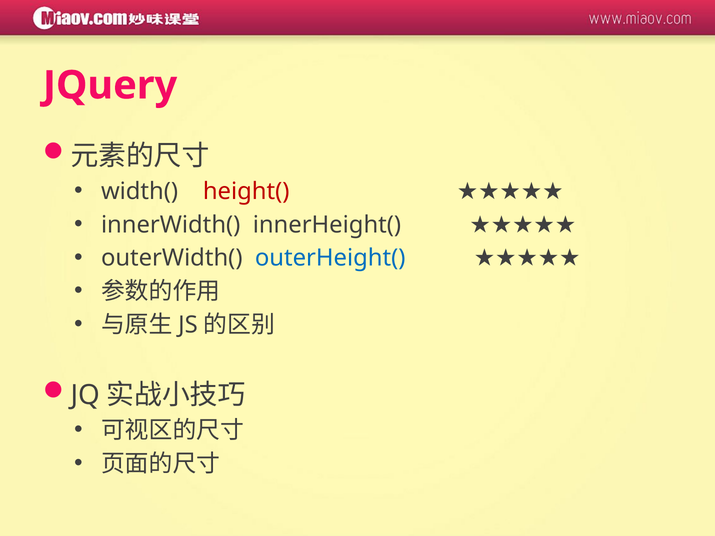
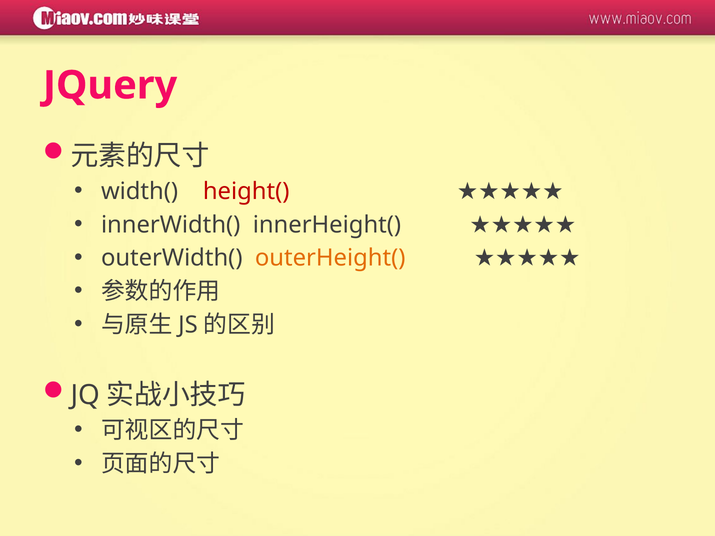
outerHeight( colour: blue -> orange
